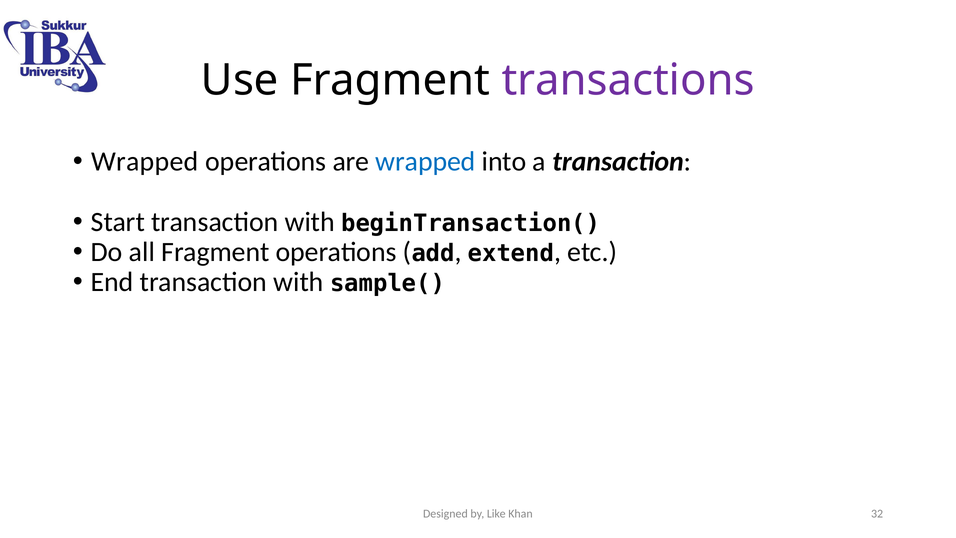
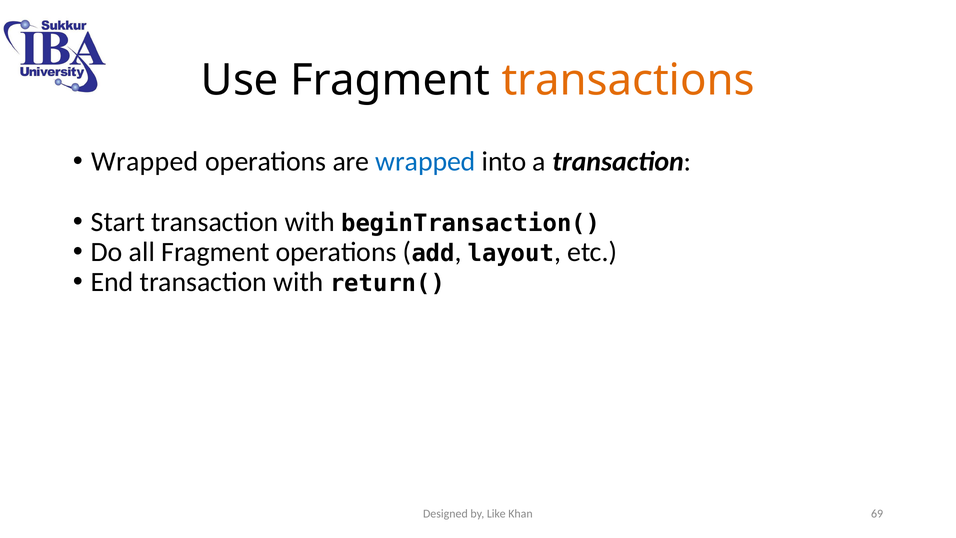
transactions colour: purple -> orange
extend: extend -> layout
sample(: sample( -> return(
32: 32 -> 69
